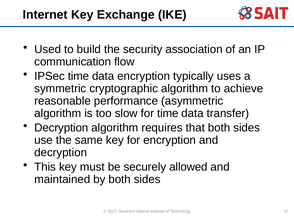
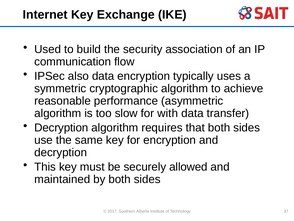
IPSec time: time -> also
for time: time -> with
